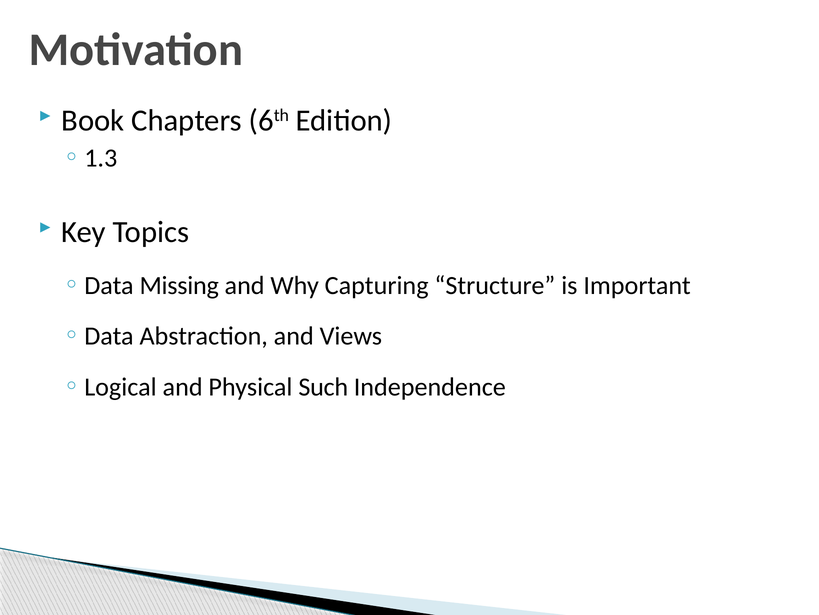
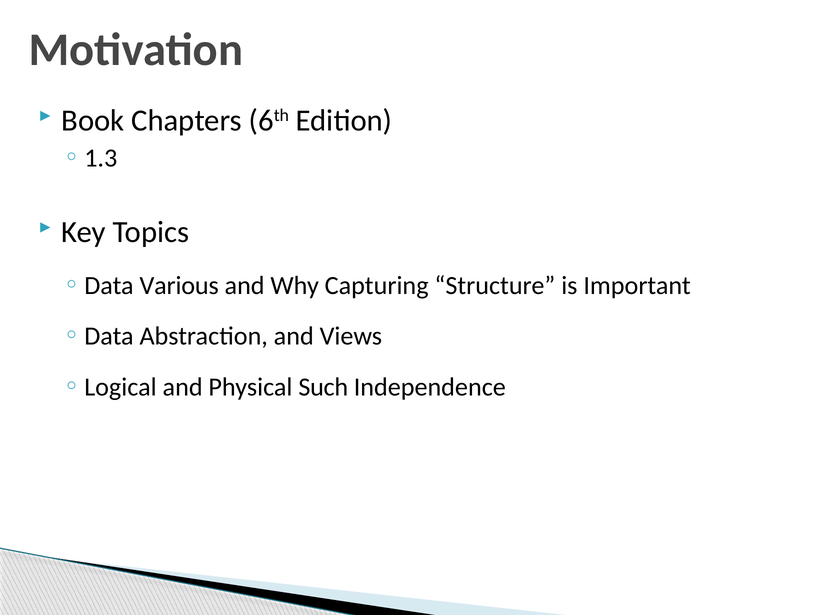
Missing: Missing -> Various
